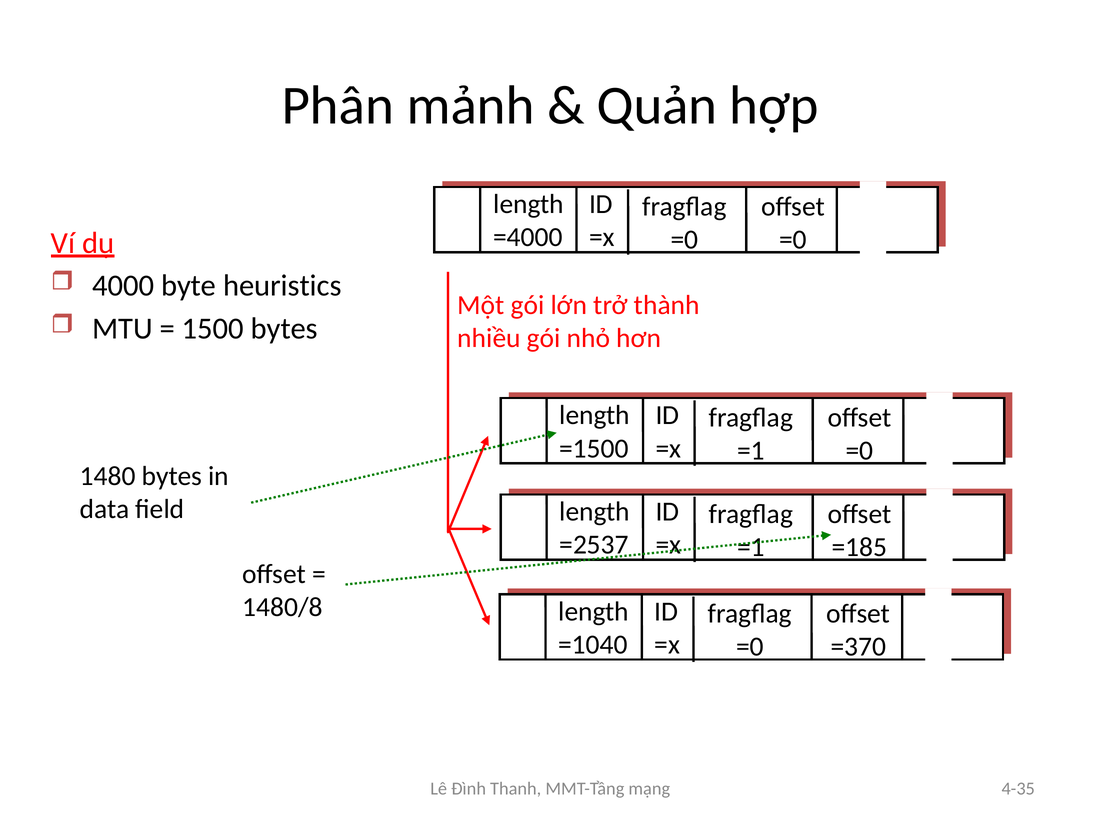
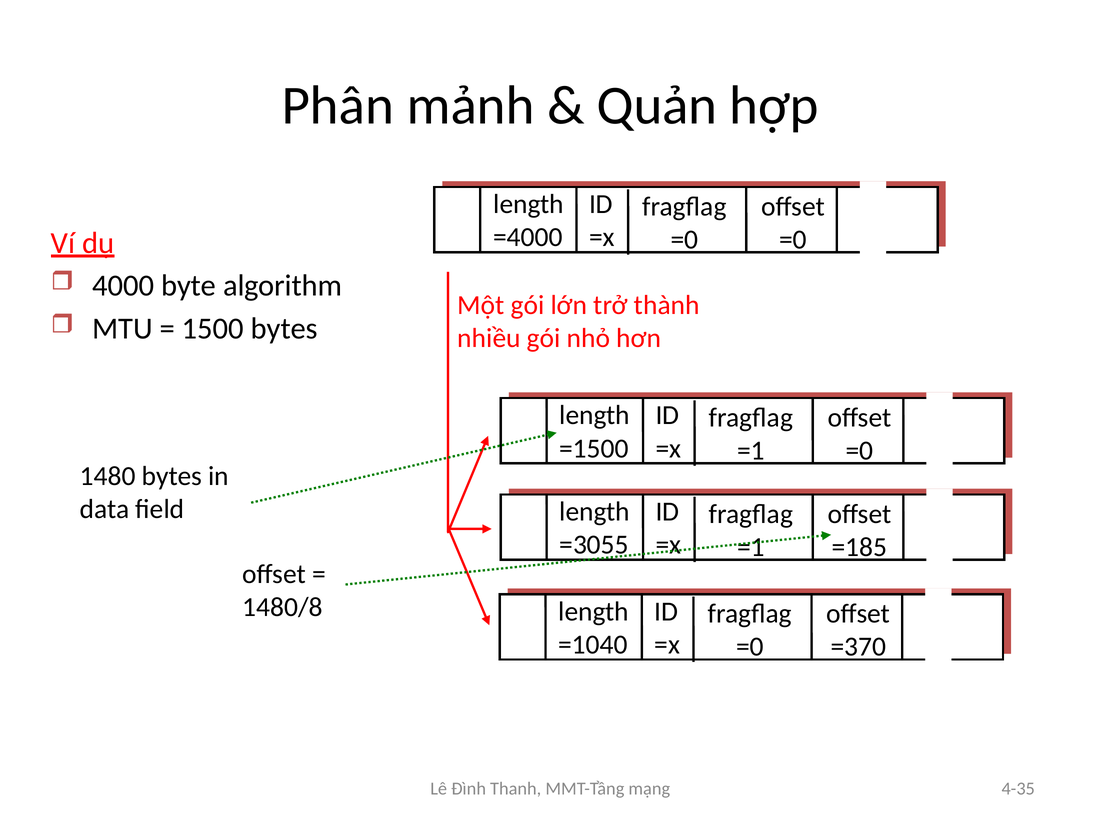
heuristics: heuristics -> algorithm
=2537: =2537 -> =3055
